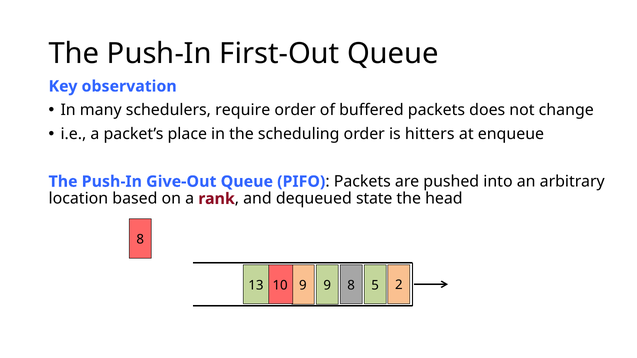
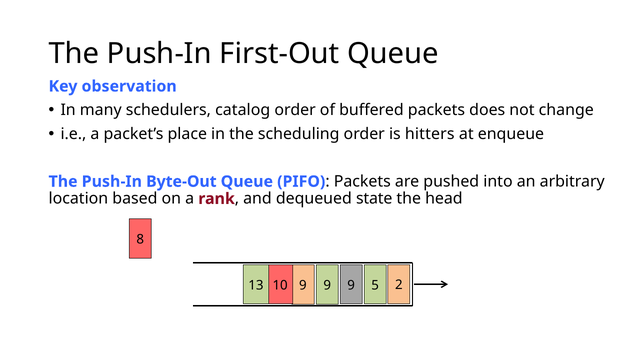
require: require -> catalog
Give-Out: Give-Out -> Byte-Out
8 at (351, 285): 8 -> 9
